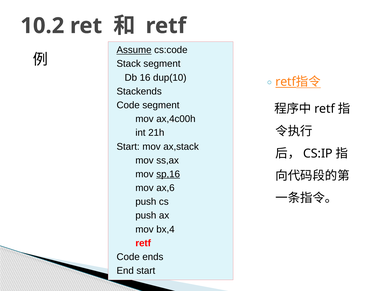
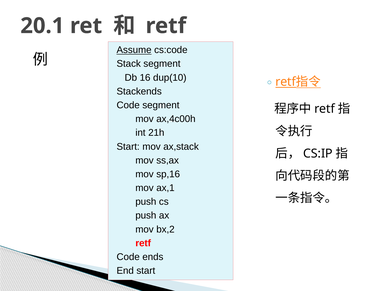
10.2: 10.2 -> 20.1
sp,16 underline: present -> none
ax,6: ax,6 -> ax,1
bx,4: bx,4 -> bx,2
